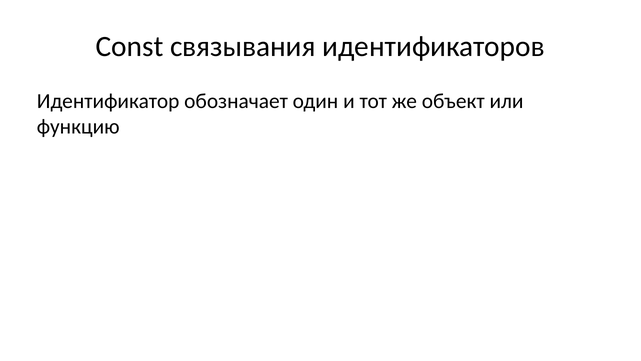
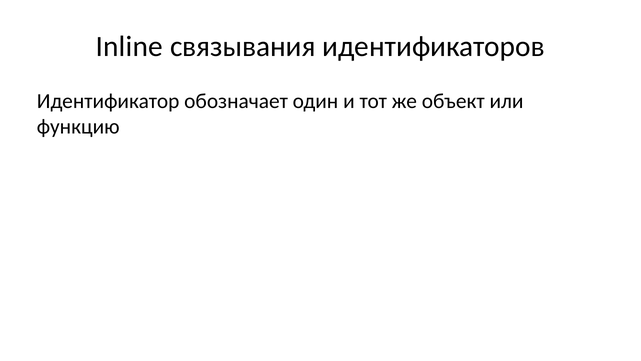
Const: Const -> Inline
